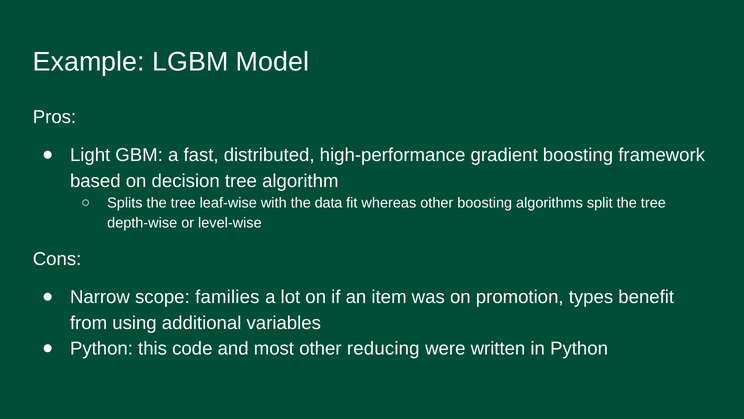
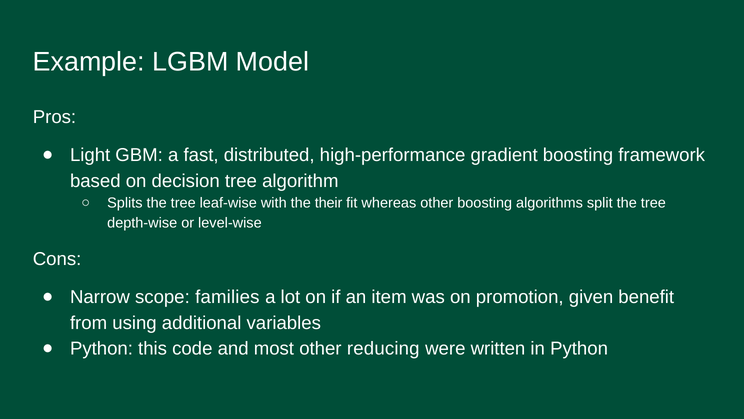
data: data -> their
types: types -> given
